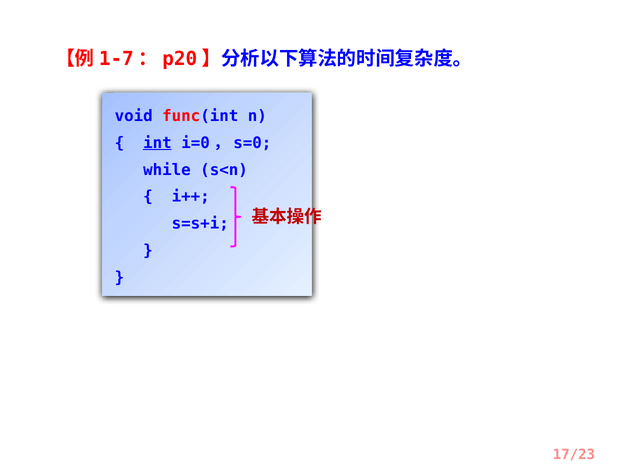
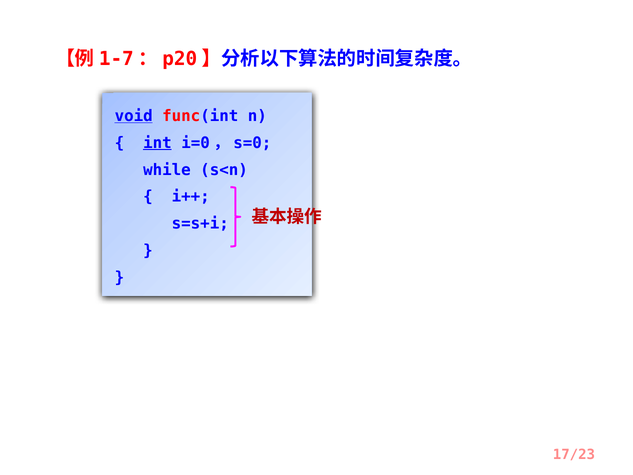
void underline: none -> present
